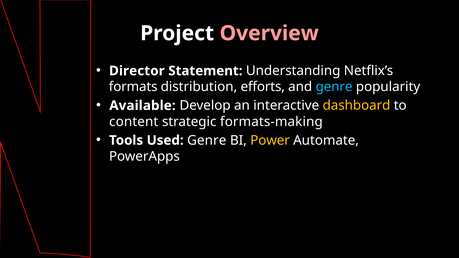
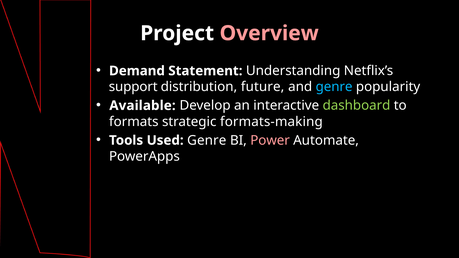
Director: Director -> Demand
formats: formats -> support
efforts: efforts -> future
dashboard colour: yellow -> light green
content: content -> formats
Power colour: yellow -> pink
